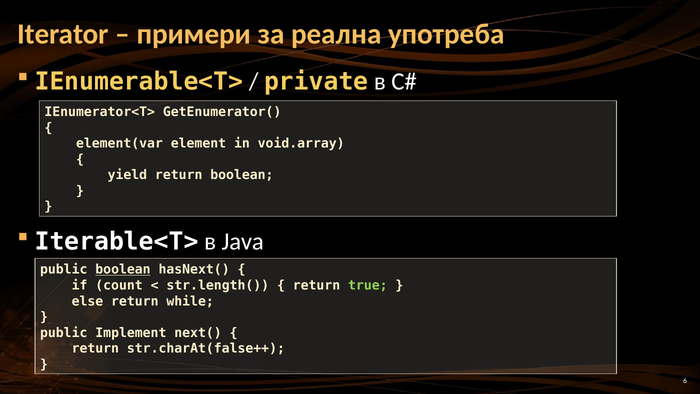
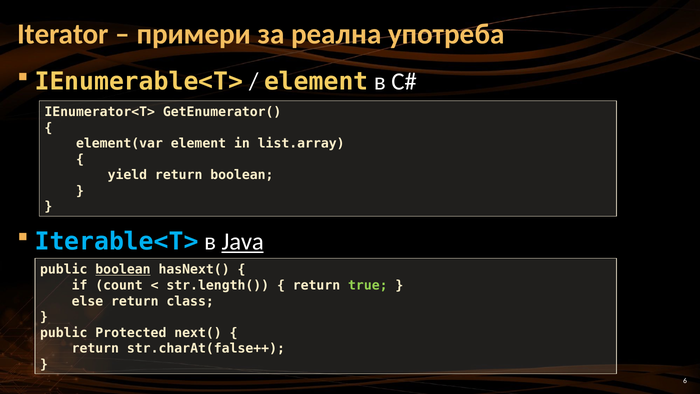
private at (316, 81): private -> element
void.array: void.array -> list.array
Iterable<T> colour: white -> light blue
Java underline: none -> present
while: while -> class
Implement: Implement -> Protected
